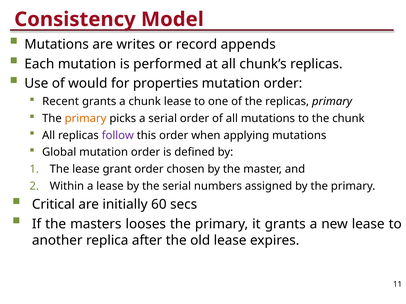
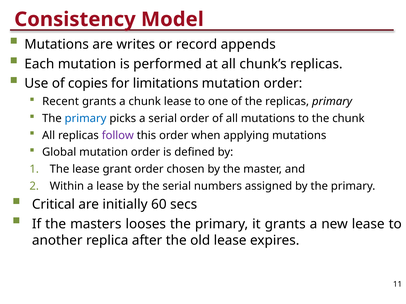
would: would -> copies
properties: properties -> limitations
primary at (86, 119) colour: orange -> blue
